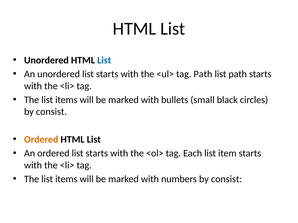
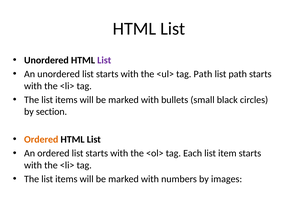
List at (104, 60) colour: blue -> purple
consist at (51, 112): consist -> section
numbers by consist: consist -> images
